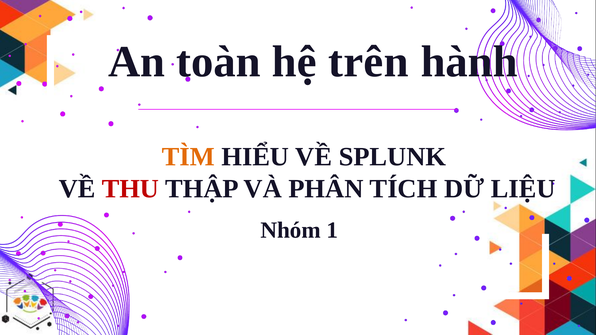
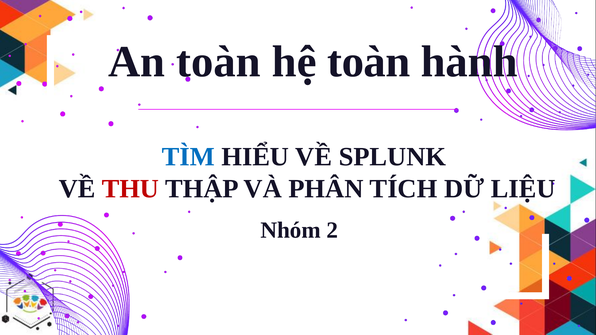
hệ trên: trên -> toàn
TÌM colour: orange -> blue
1: 1 -> 2
